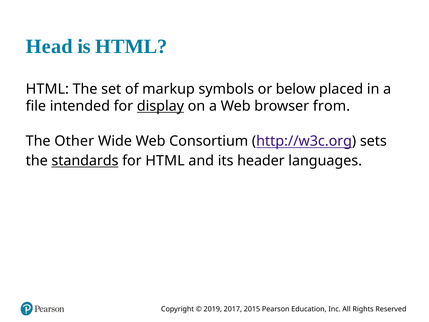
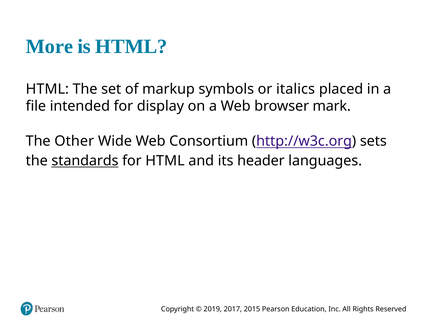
Head: Head -> More
below: below -> italics
display underline: present -> none
from: from -> mark
